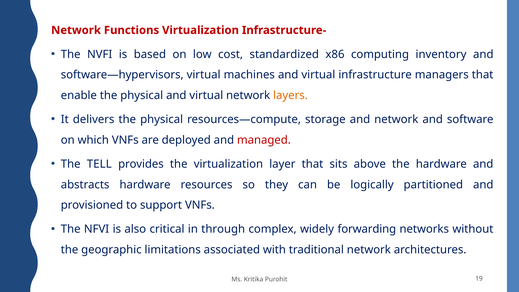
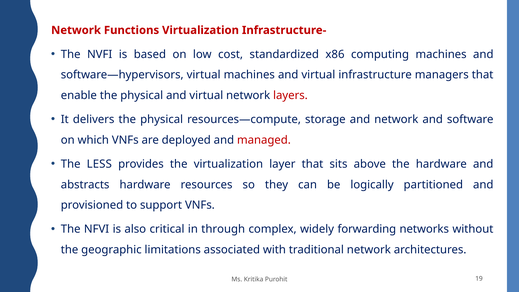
computing inventory: inventory -> machines
layers colour: orange -> red
TELL: TELL -> LESS
